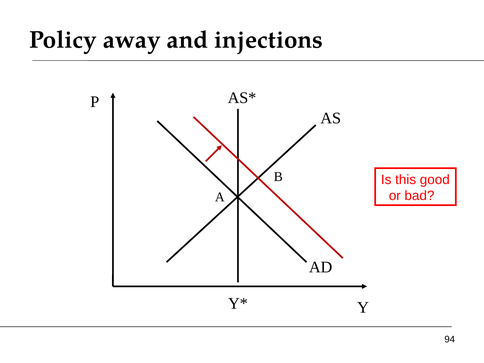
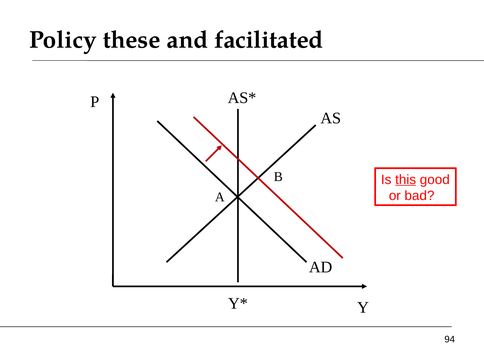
away: away -> these
injections: injections -> facilitated
this underline: none -> present
